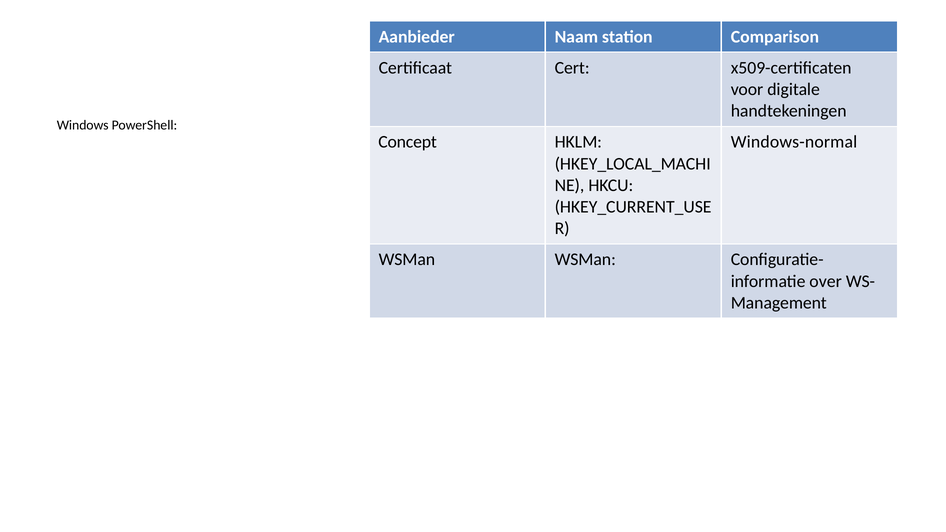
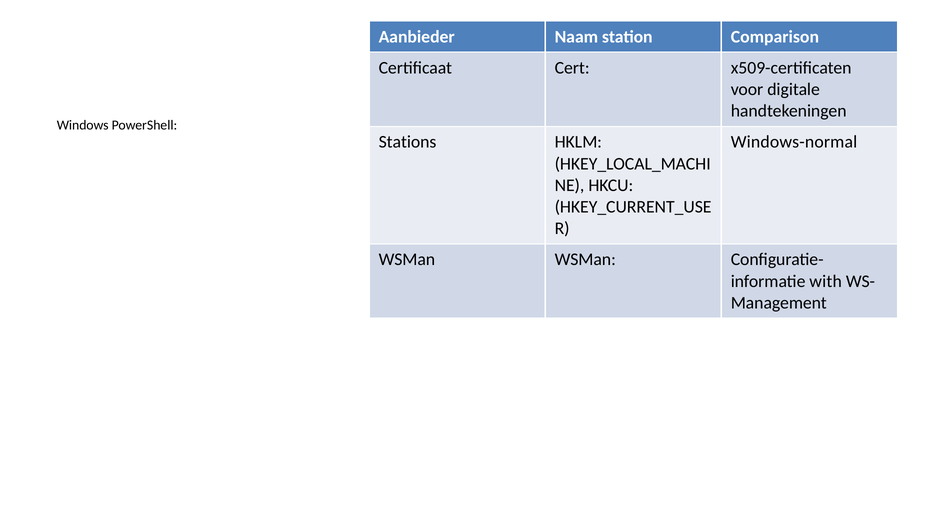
Concept: Concept -> Stations
over: over -> with
